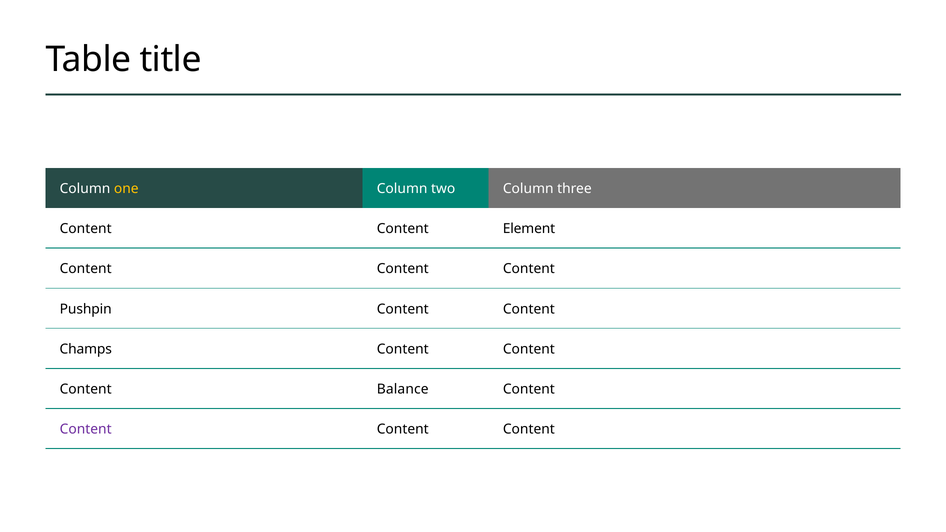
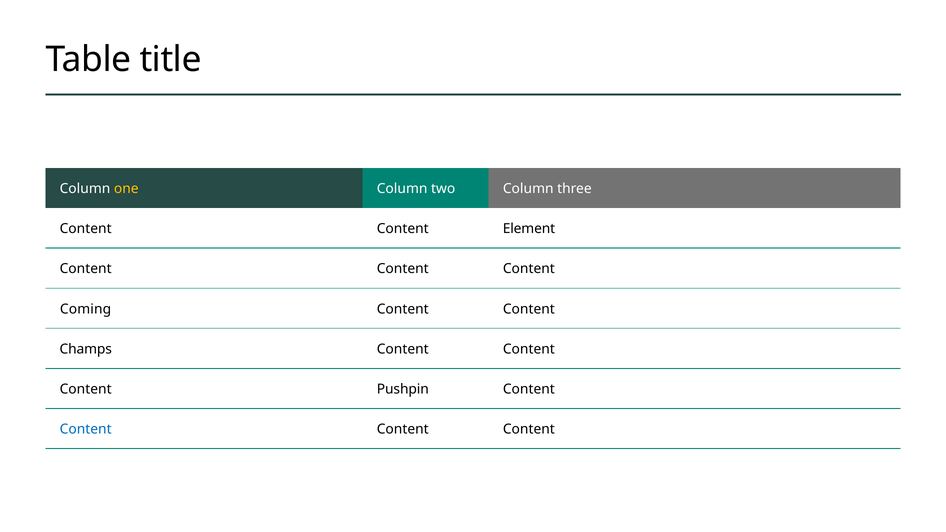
Pushpin: Pushpin -> Coming
Balance: Balance -> Pushpin
Content at (86, 429) colour: purple -> blue
